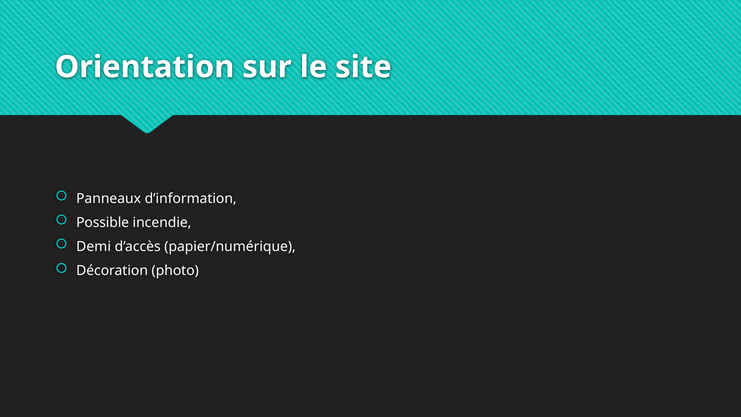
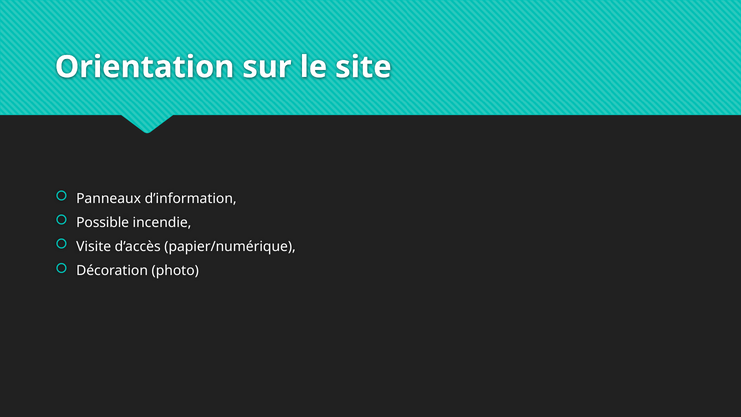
Demi: Demi -> Visite
